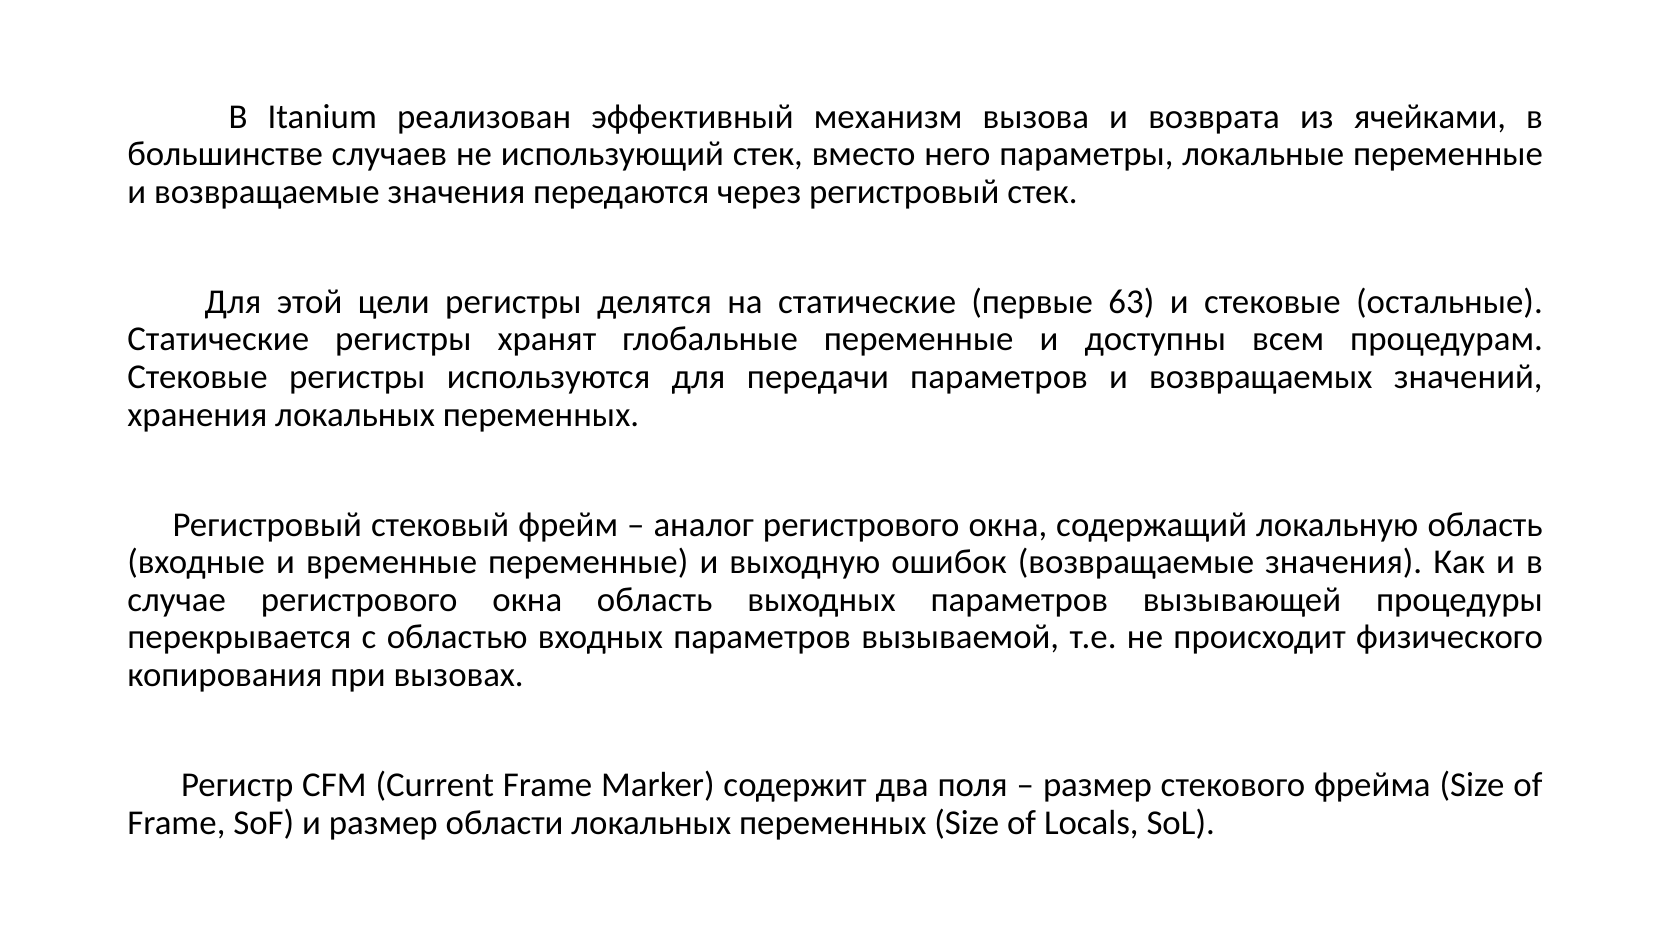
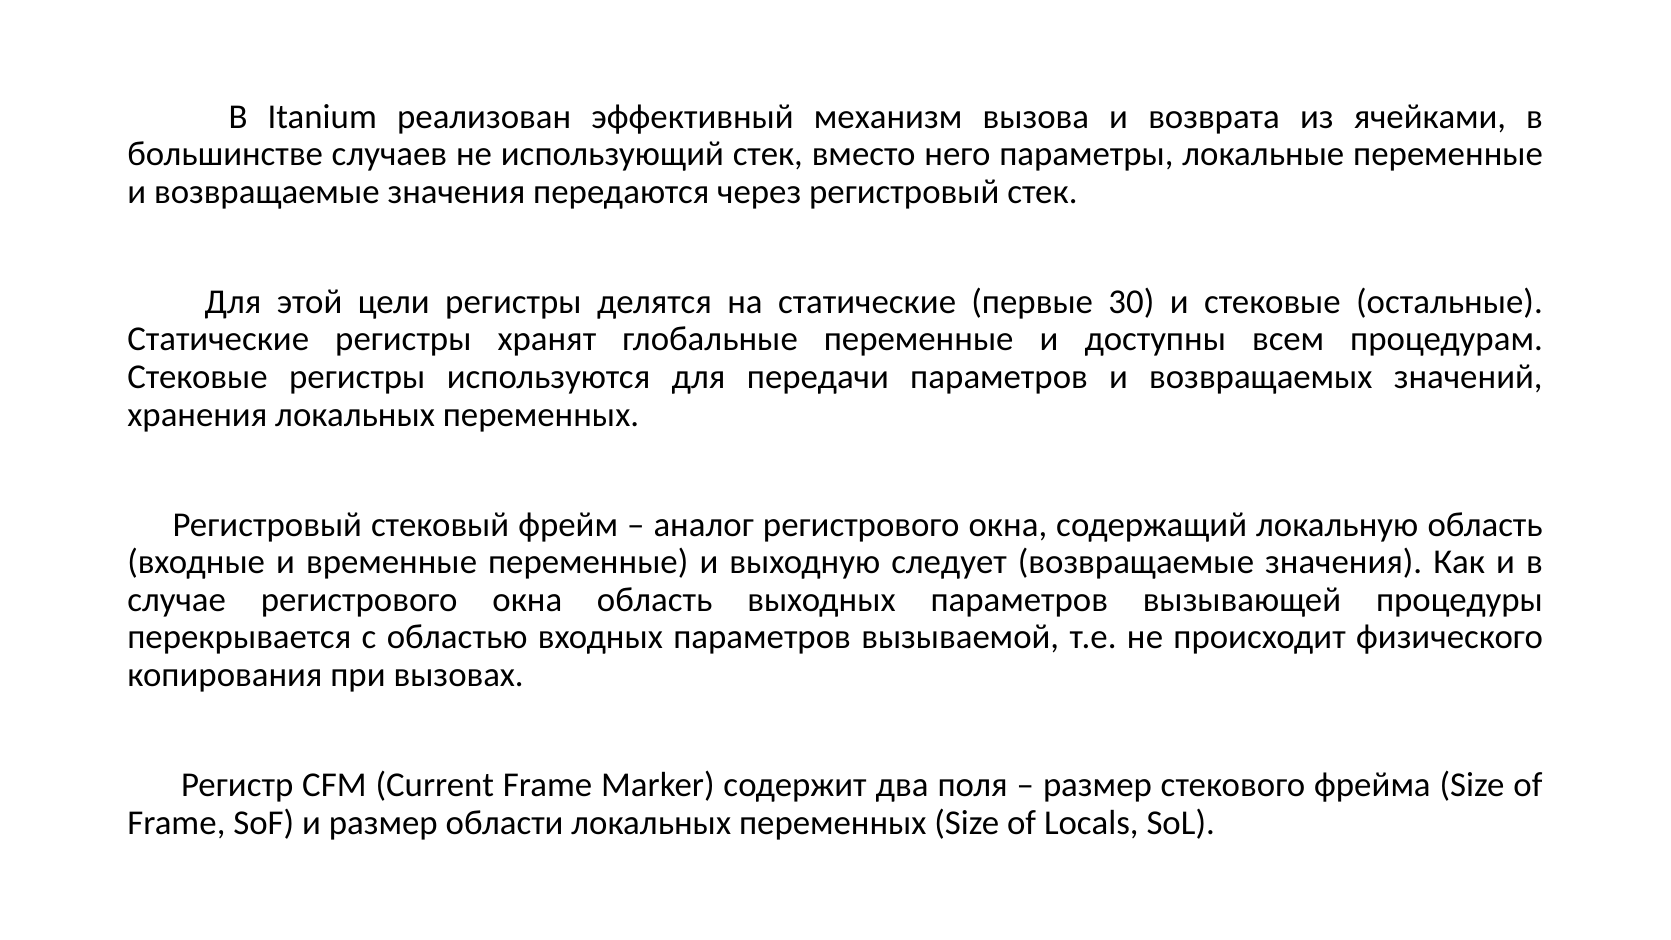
63: 63 -> 30
ошибок: ошибок -> следует
